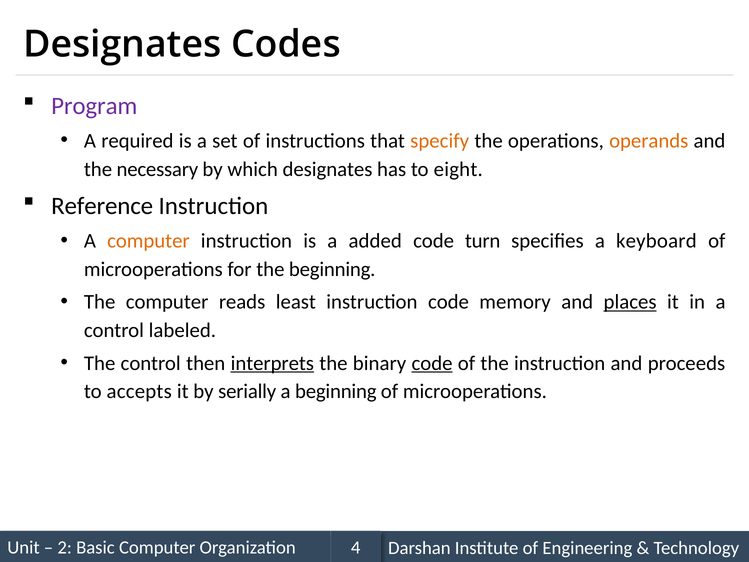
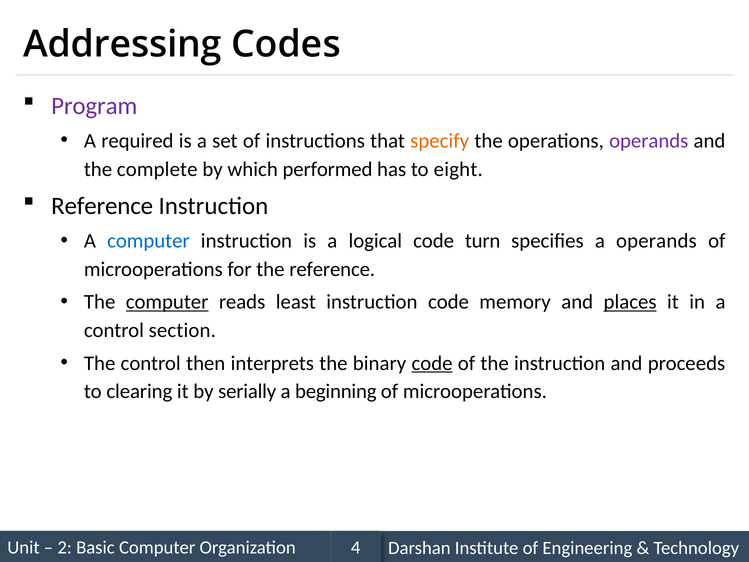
Designates at (122, 44): Designates -> Addressing
operands at (649, 141) colour: orange -> purple
necessary: necessary -> complete
which designates: designates -> performed
computer at (148, 241) colour: orange -> blue
added: added -> logical
a keyboard: keyboard -> operands
the beginning: beginning -> reference
computer at (167, 302) underline: none -> present
labeled: labeled -> section
interprets underline: present -> none
accepts: accepts -> clearing
